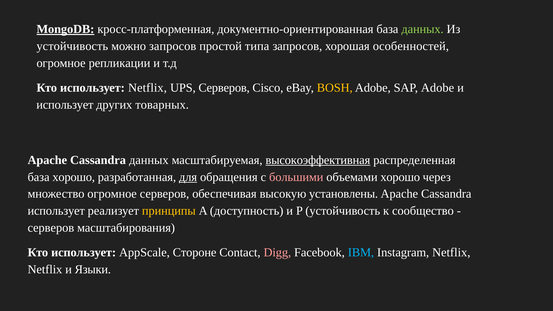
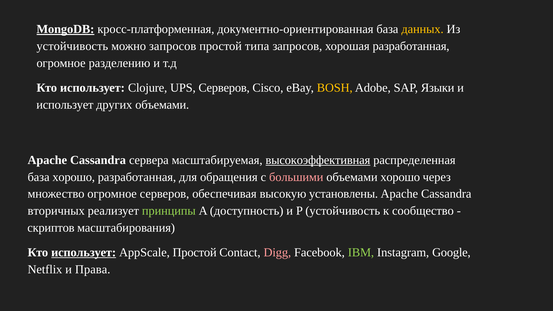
данных at (423, 29) colour: light green -> yellow
хорошая особенностей: особенностей -> разработанная
репликации: репликации -> разделению
использует Netflix: Netflix -> Clojure
SAP Adobe: Adobe -> Языки
других товарных: товарных -> объемами
Cassandra данных: данных -> сервера
для underline: present -> none
использует at (56, 211): использует -> вторичных
принципы colour: yellow -> light green
серверов at (51, 228): серверов -> скриптов
использует at (84, 252) underline: none -> present
AppScale Стороне: Стороне -> Простой
IBM colour: light blue -> light green
Instagram Netflix: Netflix -> Google
Языки: Языки -> Права
